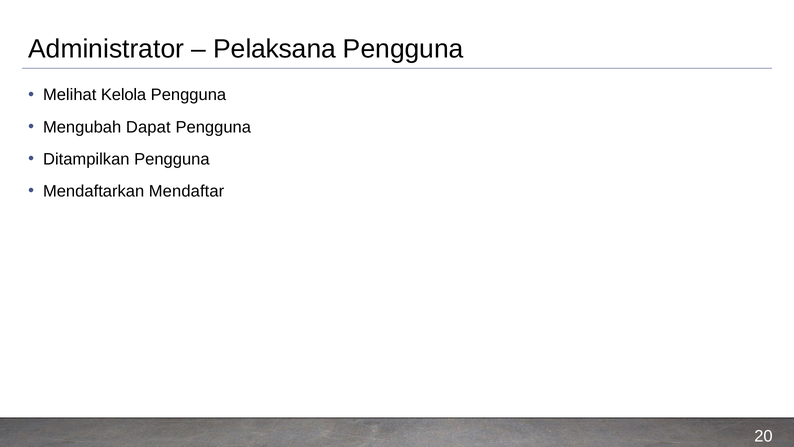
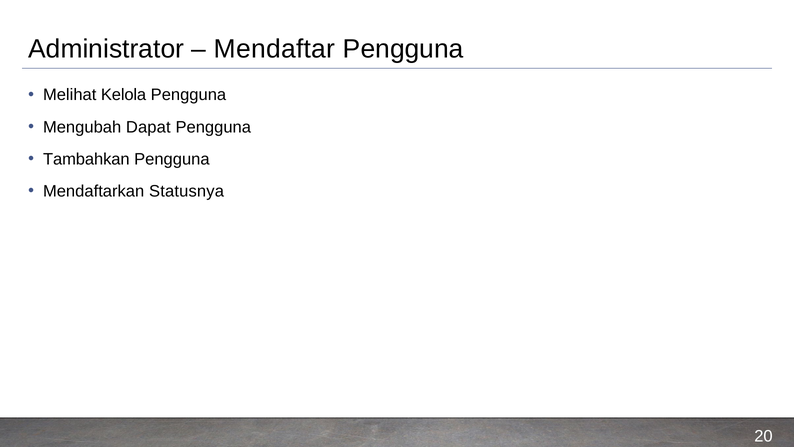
Pelaksana: Pelaksana -> Mendaftar
Ditampilkan: Ditampilkan -> Tambahkan
Mendaftar: Mendaftar -> Statusnya
